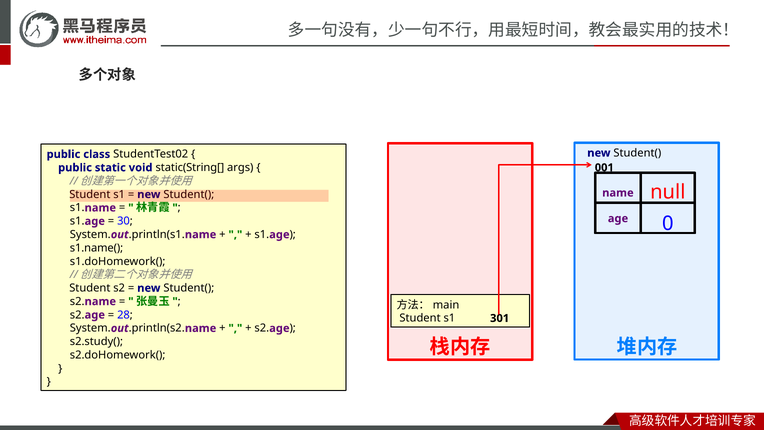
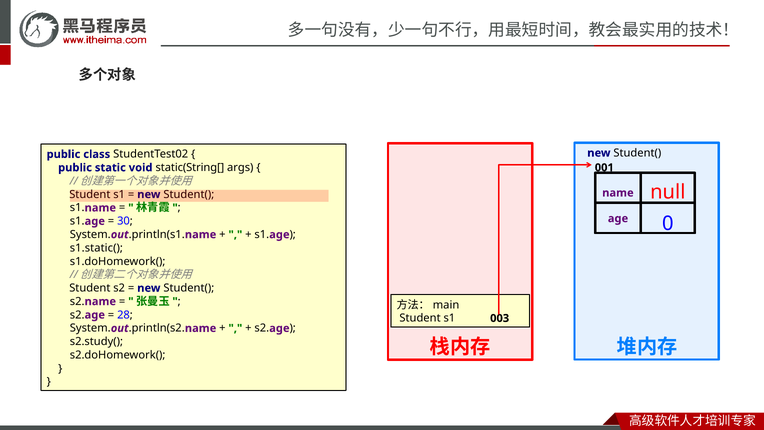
s1.name(: s1.name( -> s1.static(
301: 301 -> 003
